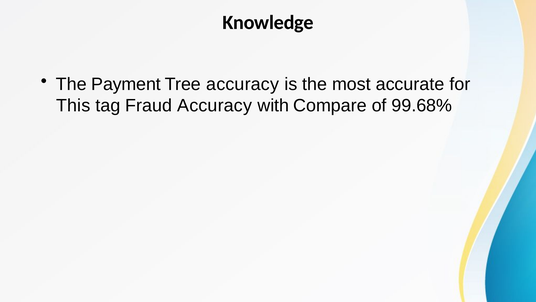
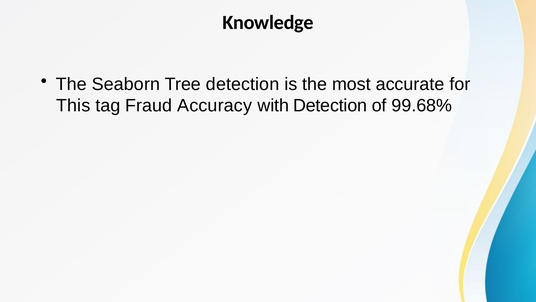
Payment: Payment -> Seaborn
Tree accuracy: accuracy -> detection
with Compare: Compare -> Detection
